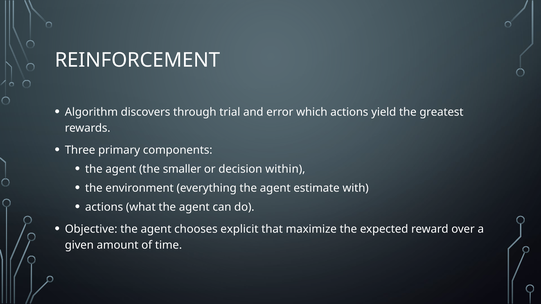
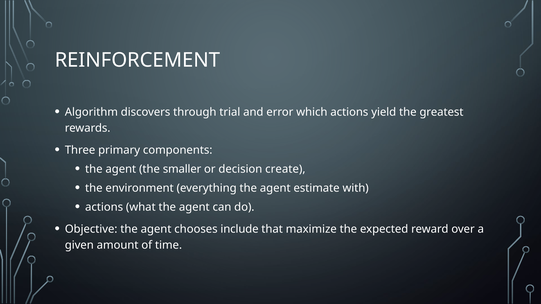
within: within -> create
explicit: explicit -> include
